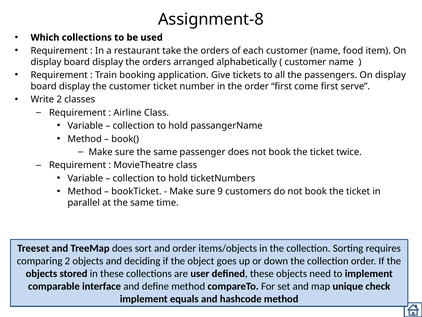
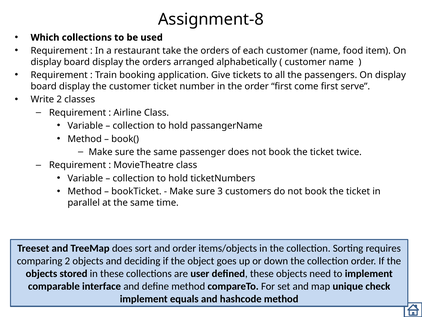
9: 9 -> 3
